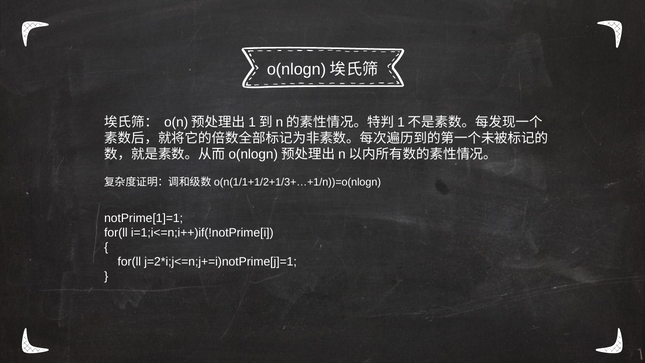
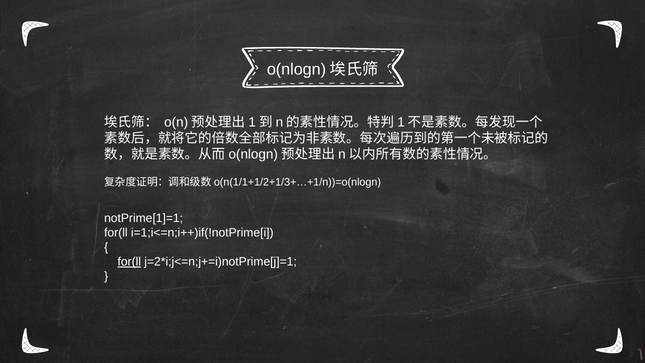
for(ll at (129, 262) underline: none -> present
